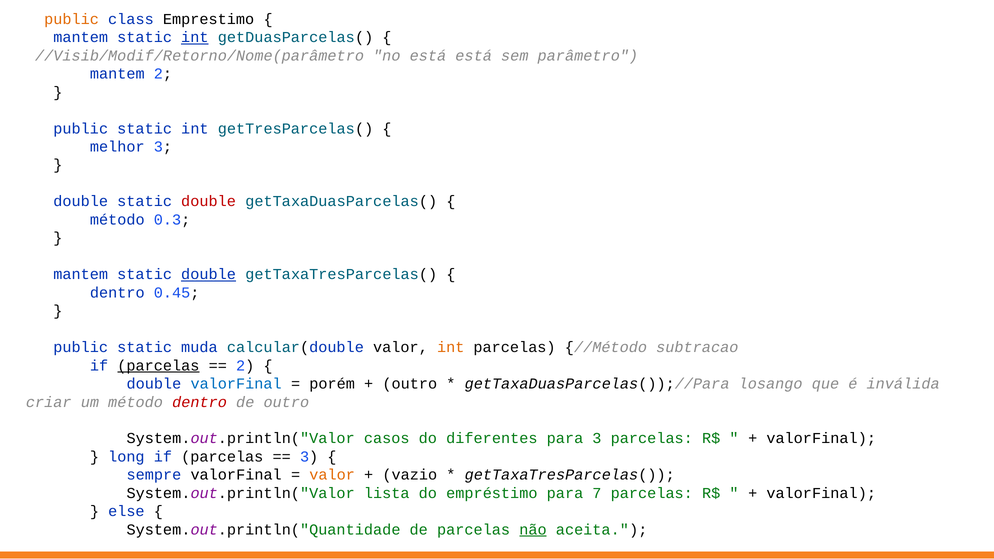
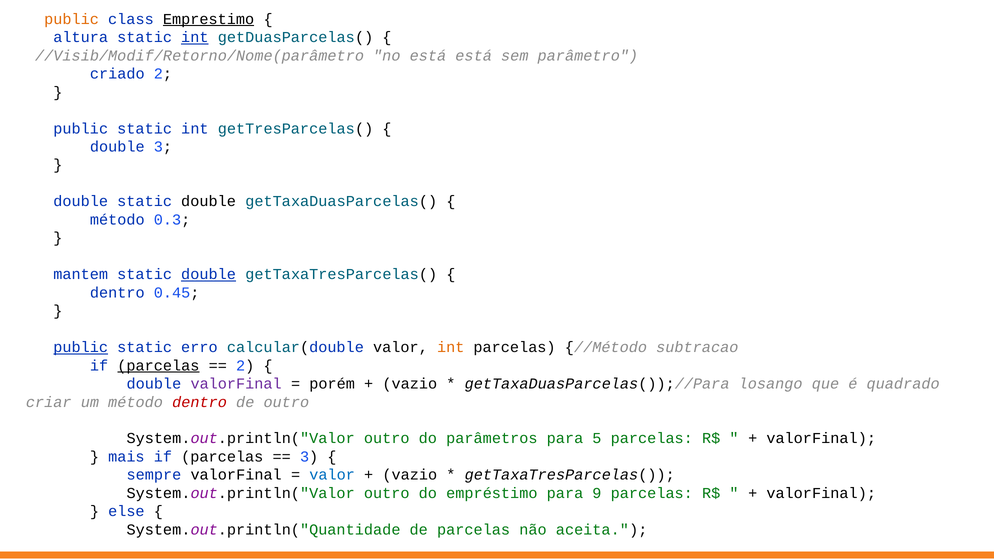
Emprestimo underline: none -> present
mantem at (81, 37): mantem -> altura
mantem at (117, 74): mantem -> criado
melhor at (117, 147): melhor -> double
double at (209, 201) colour: red -> black
public at (81, 347) underline: none -> present
muda: muda -> erro
valorFinal at (236, 384) colour: blue -> purple
outro at (410, 384): outro -> vazio
inválida: inválida -> quadrado
casos at (387, 439): casos -> outro
diferentes: diferentes -> parâmetros
para 3: 3 -> 5
long: long -> mais
valor at (332, 475) colour: orange -> blue
lista at (387, 493): lista -> outro
7: 7 -> 9
não underline: present -> none
